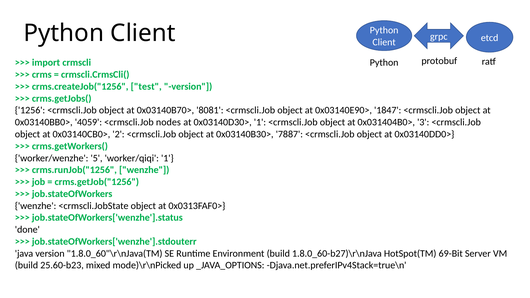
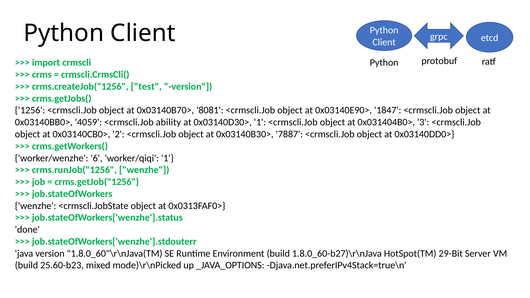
nodes: nodes -> ability
5: 5 -> 6
69-Bit: 69-Bit -> 29-Bit
